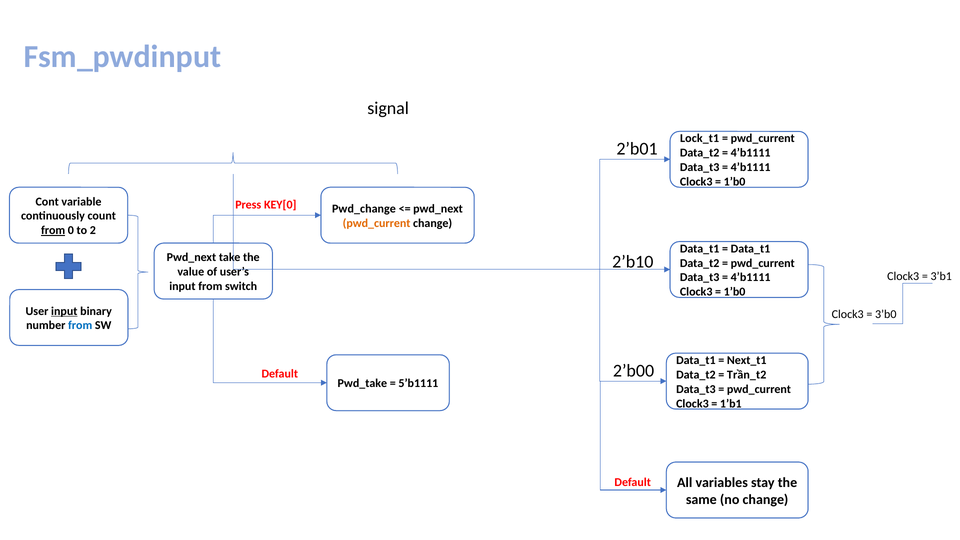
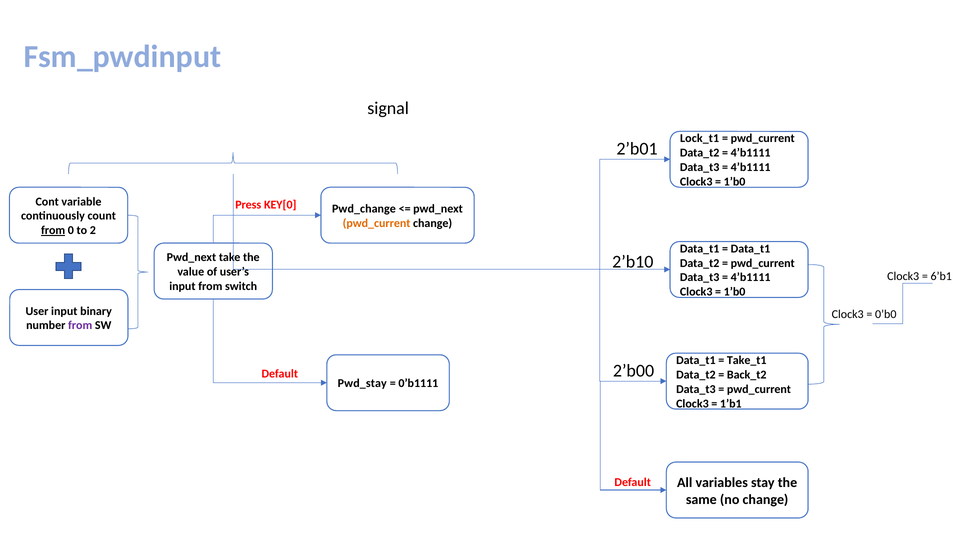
3’b1: 3’b1 -> 6’b1
input at (64, 311) underline: present -> none
3’b0: 3’b0 -> 0’b0
from at (80, 326) colour: blue -> purple
Next_t1: Next_t1 -> Take_t1
Trần_t2: Trần_t2 -> Back_t2
Pwd_take: Pwd_take -> Pwd_stay
5’b1111: 5’b1111 -> 0’b1111
